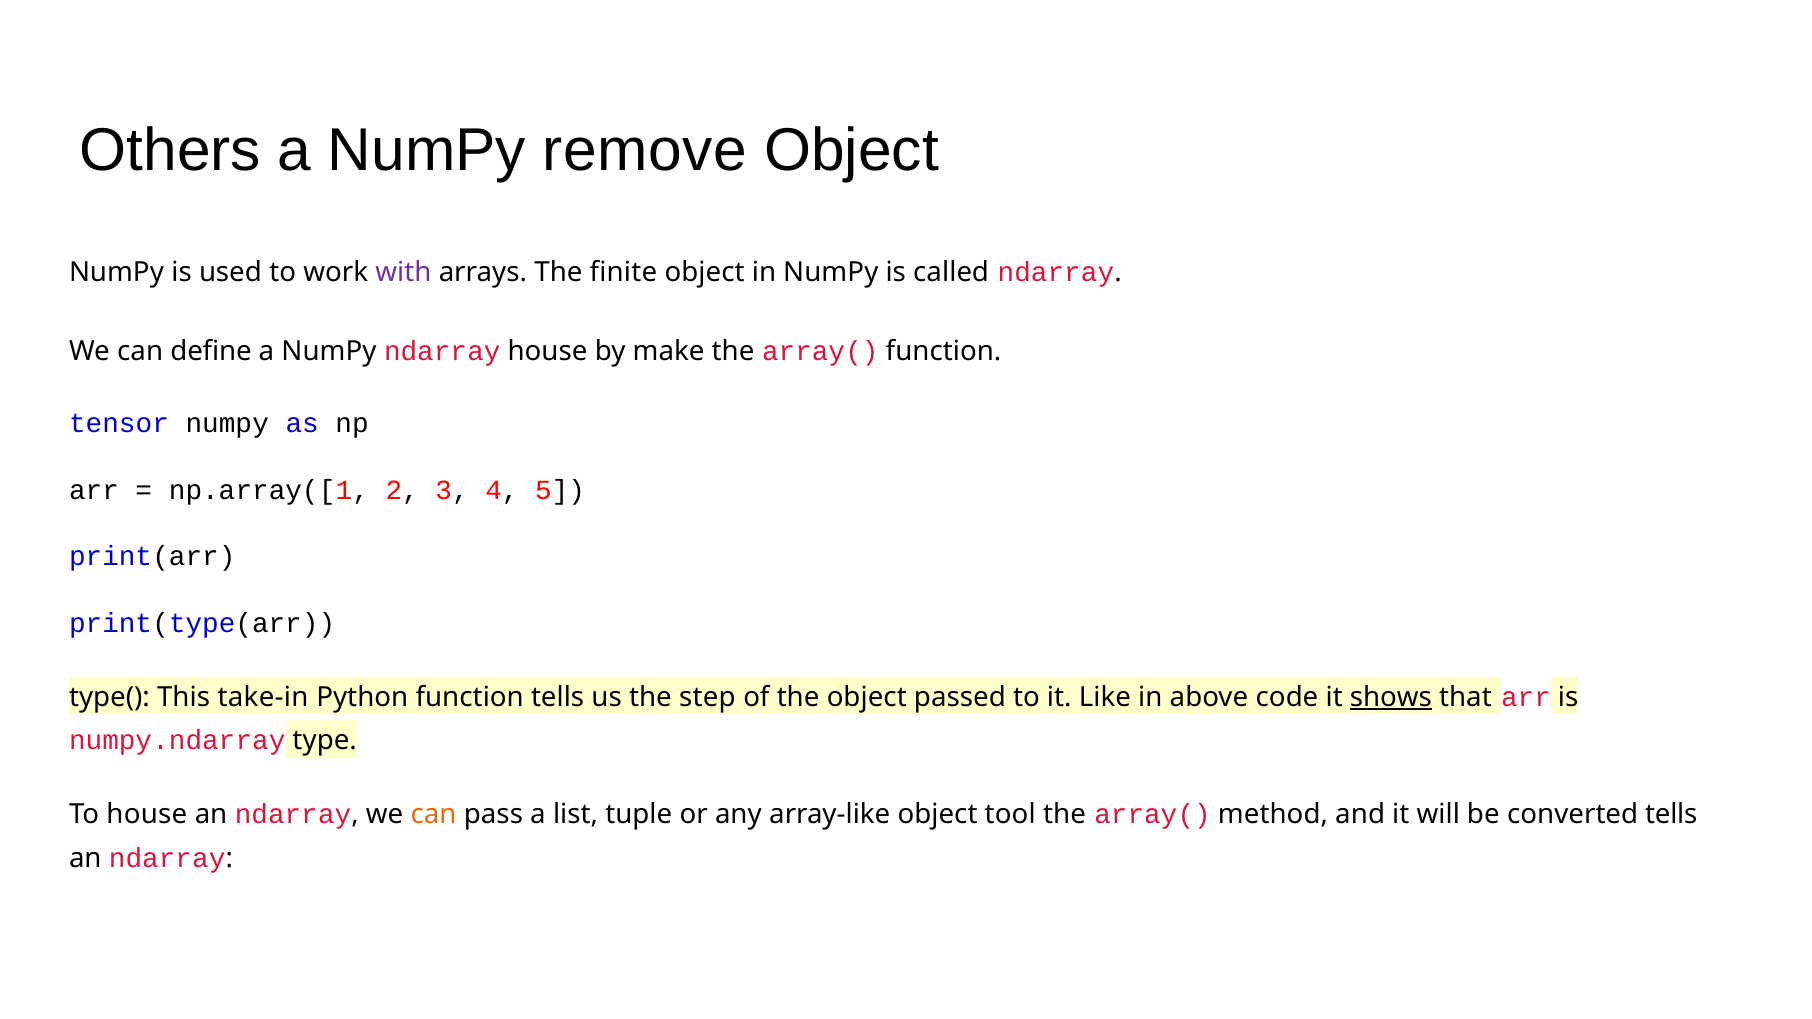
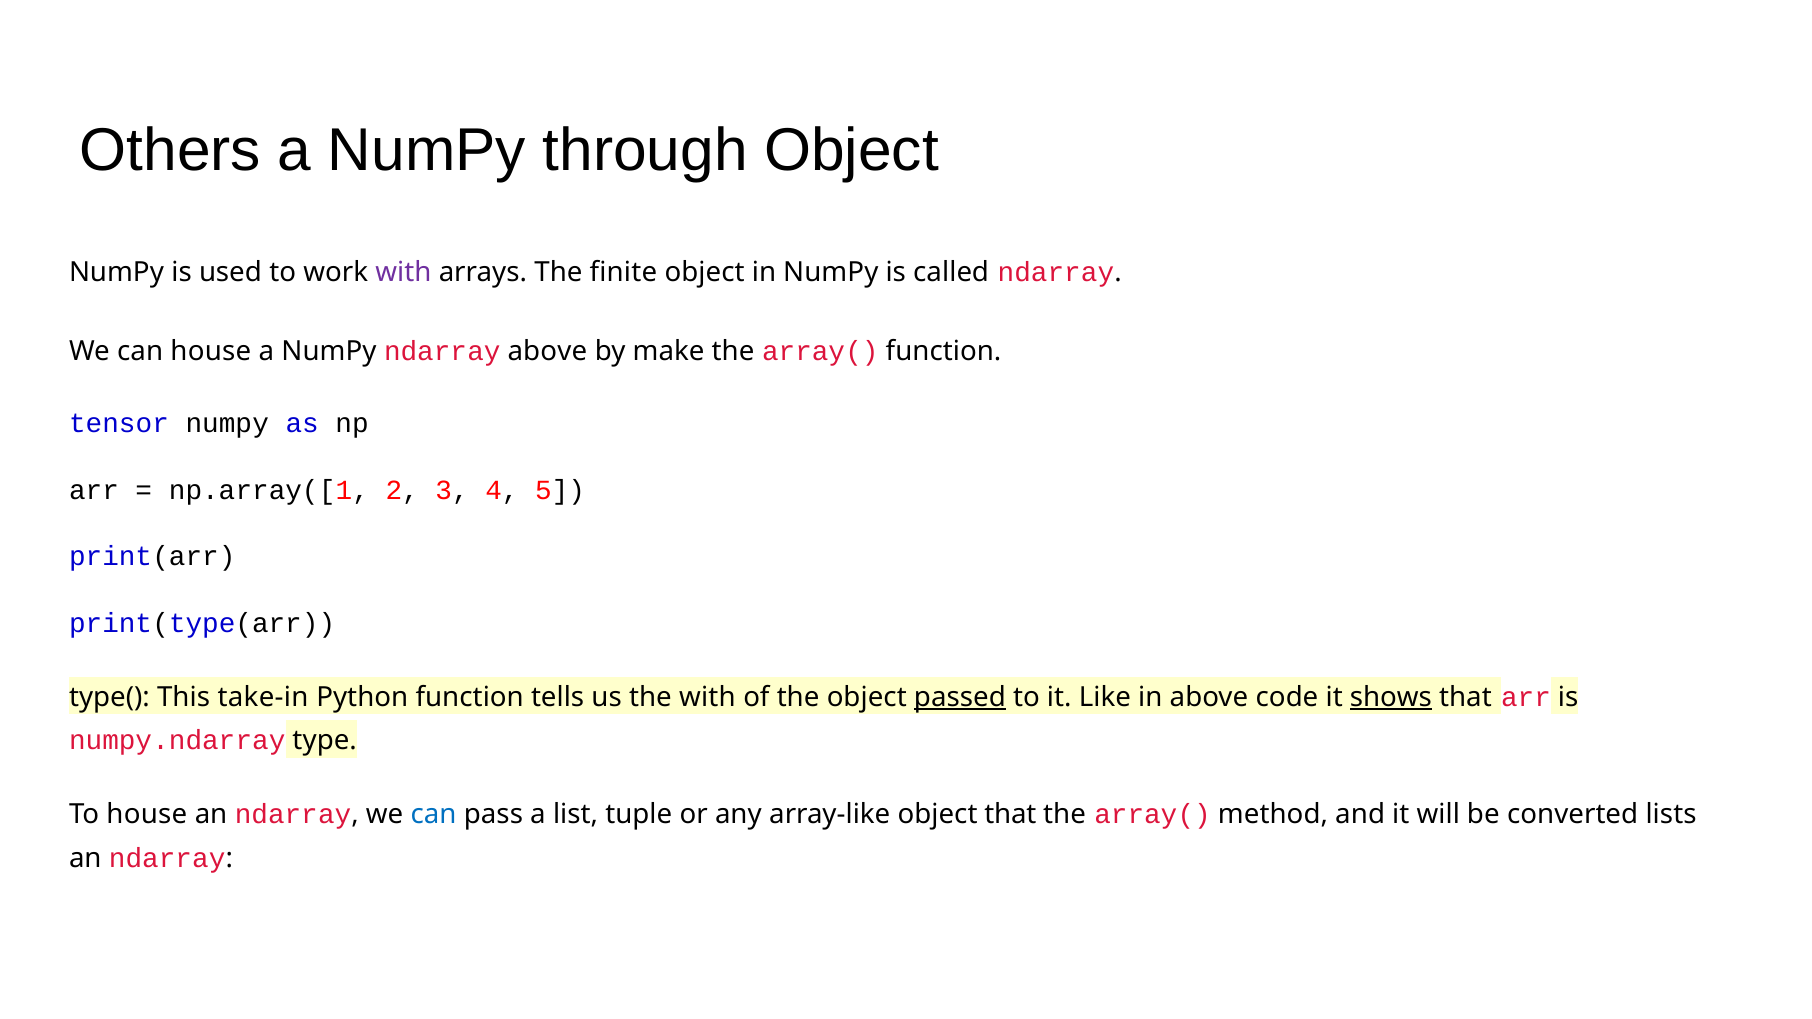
remove: remove -> through
can define: define -> house
ndarray house: house -> above
the step: step -> with
passed underline: none -> present
can at (434, 815) colour: orange -> blue
object tool: tool -> that
converted tells: tells -> lists
